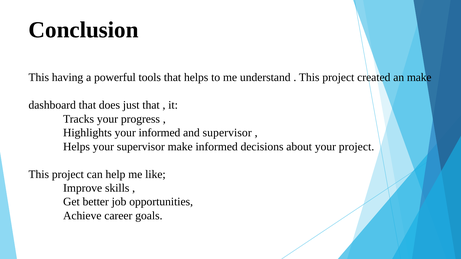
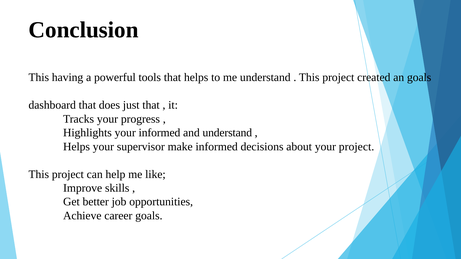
an make: make -> goals
and supervisor: supervisor -> understand
